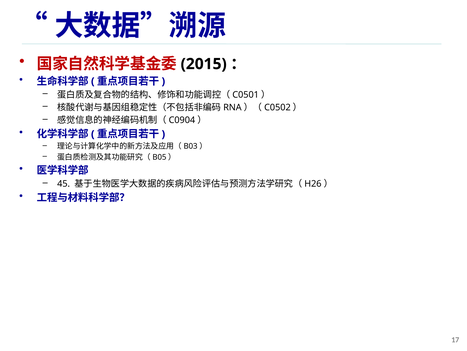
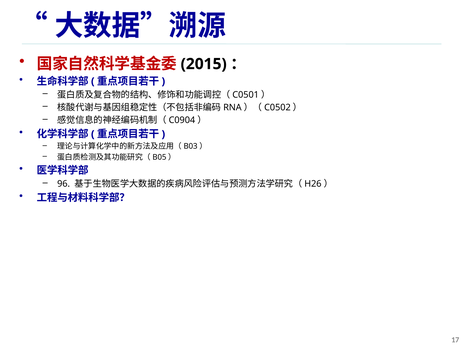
45: 45 -> 96
